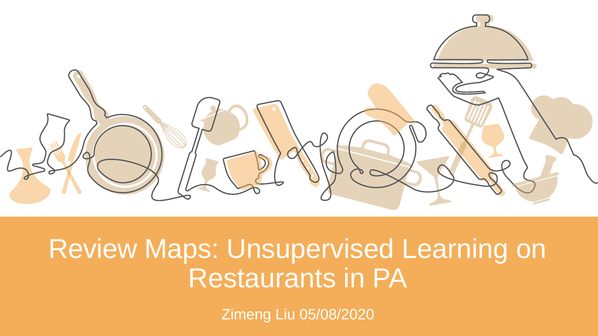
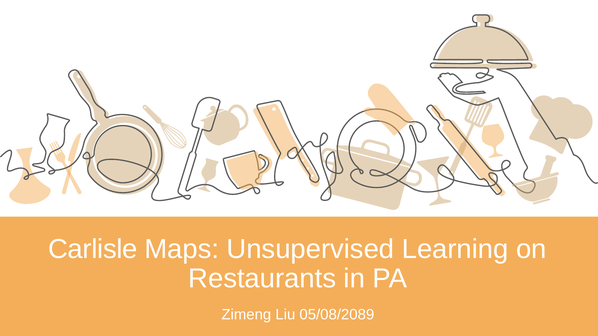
Review: Review -> Carlisle
05/08/2020: 05/08/2020 -> 05/08/2089
